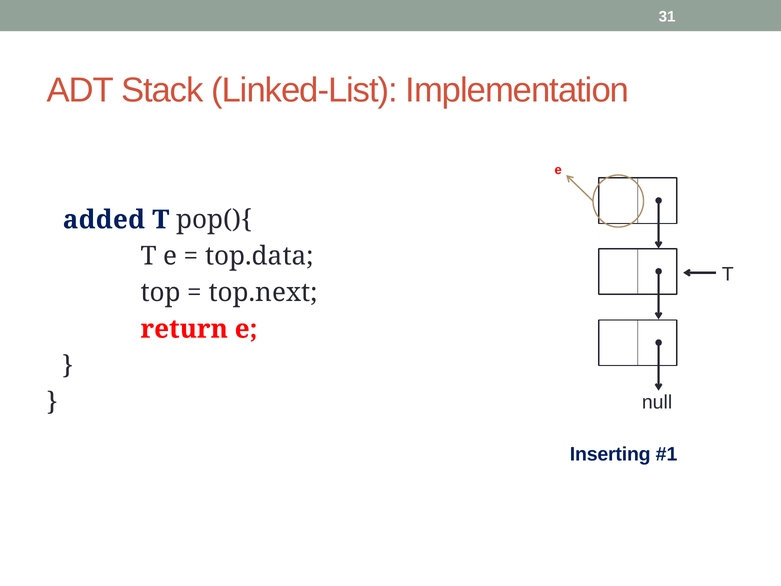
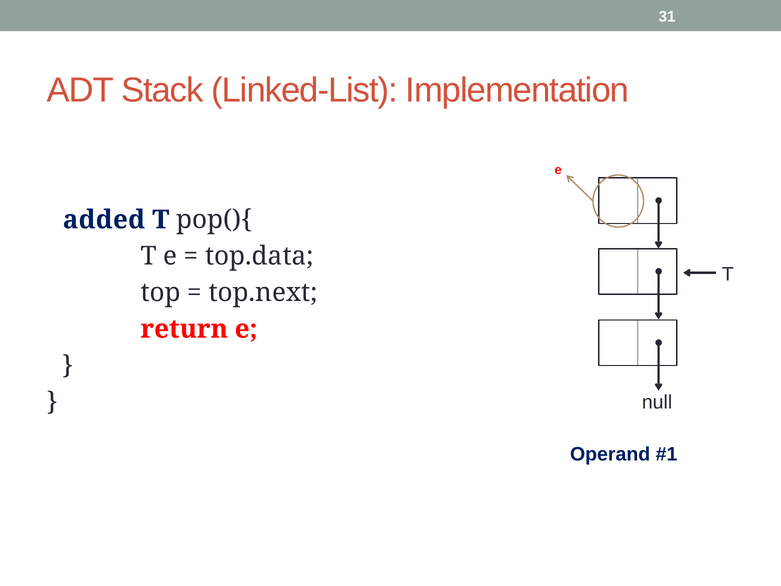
Inserting: Inserting -> Operand
